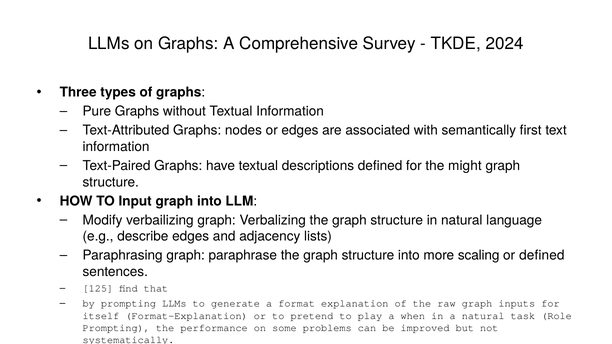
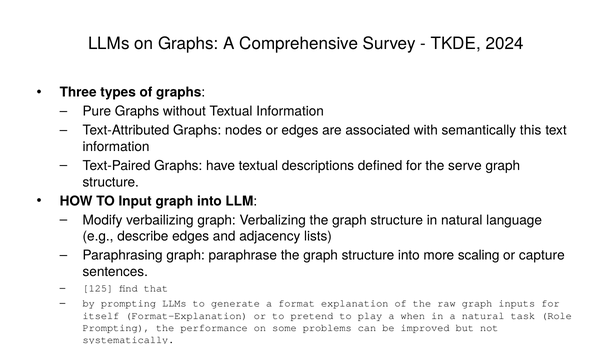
first: first -> this
might: might -> serve
or defined: defined -> capture
